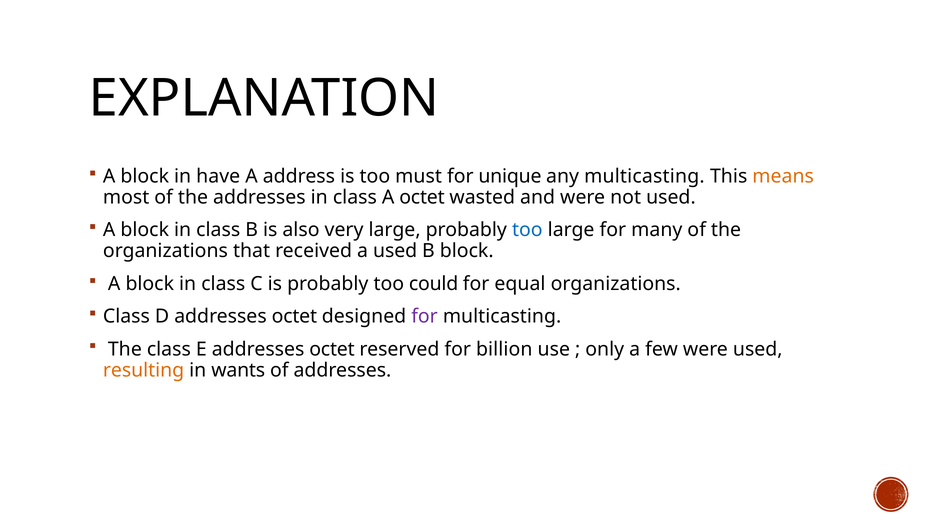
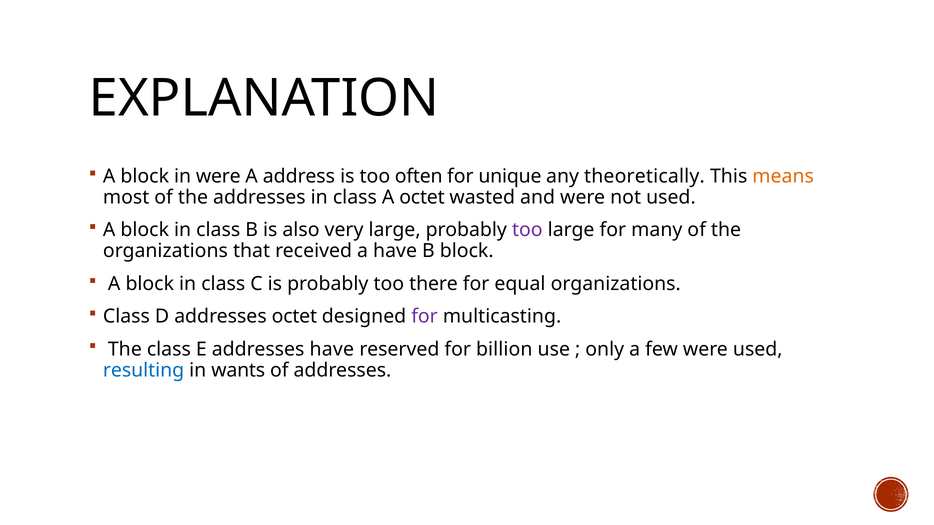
in have: have -> were
must: must -> often
any multicasting: multicasting -> theoretically
too at (527, 230) colour: blue -> purple
a used: used -> have
could: could -> there
E addresses octet: octet -> have
resulting colour: orange -> blue
